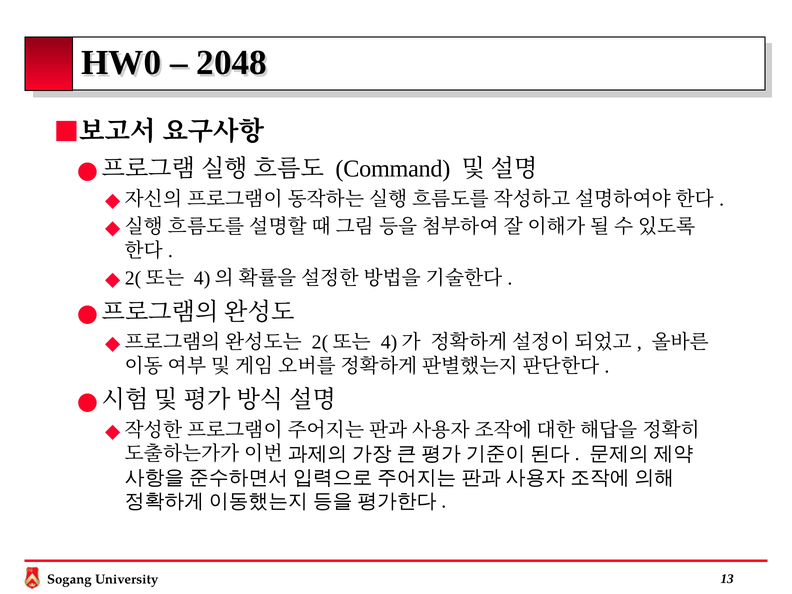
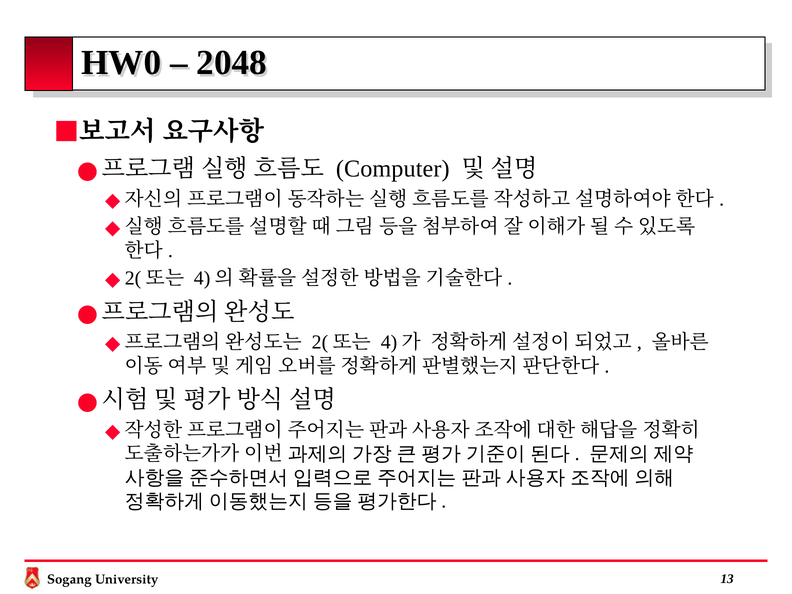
Command: Command -> Computer
